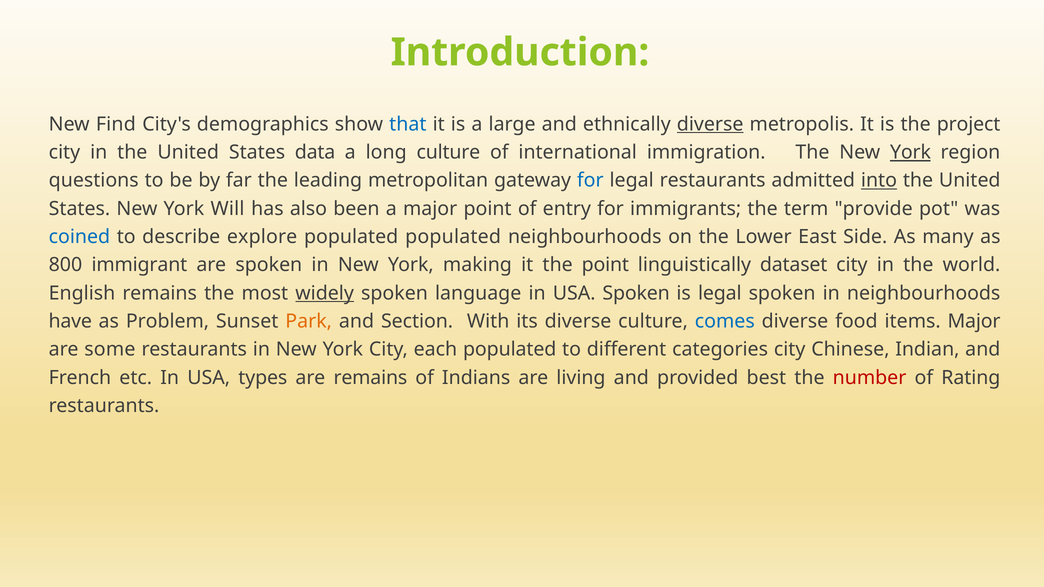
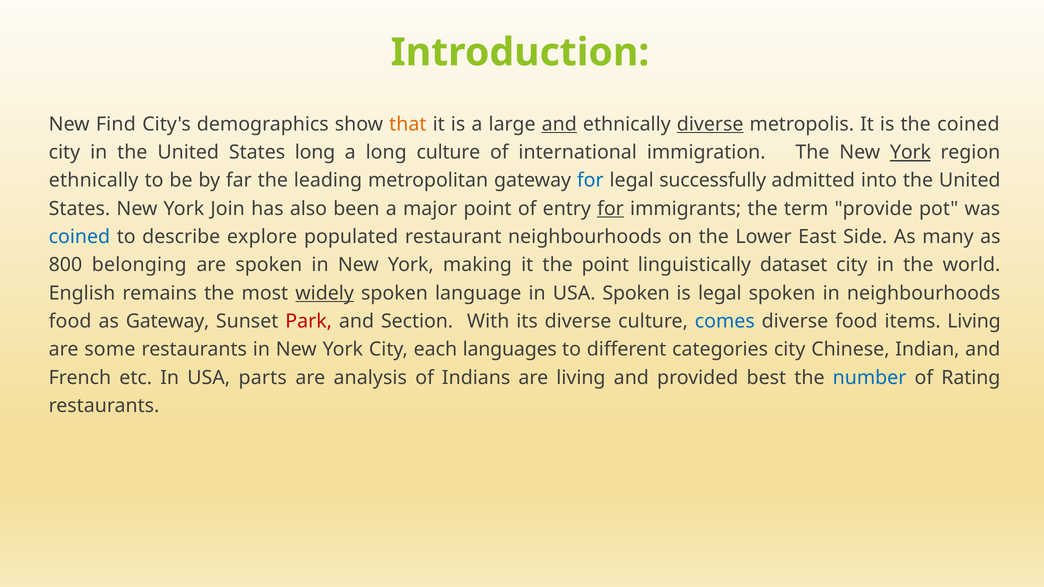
that colour: blue -> orange
and at (559, 124) underline: none -> present
the project: project -> coined
States data: data -> long
questions at (94, 181): questions -> ethnically
legal restaurants: restaurants -> successfully
into underline: present -> none
Will: Will -> Join
for at (610, 209) underline: none -> present
populated populated: populated -> restaurant
immigrant: immigrant -> belonging
have at (70, 321): have -> food
as Problem: Problem -> Gateway
Park colour: orange -> red
items Major: Major -> Living
each populated: populated -> languages
types: types -> parts
are remains: remains -> analysis
number colour: red -> blue
